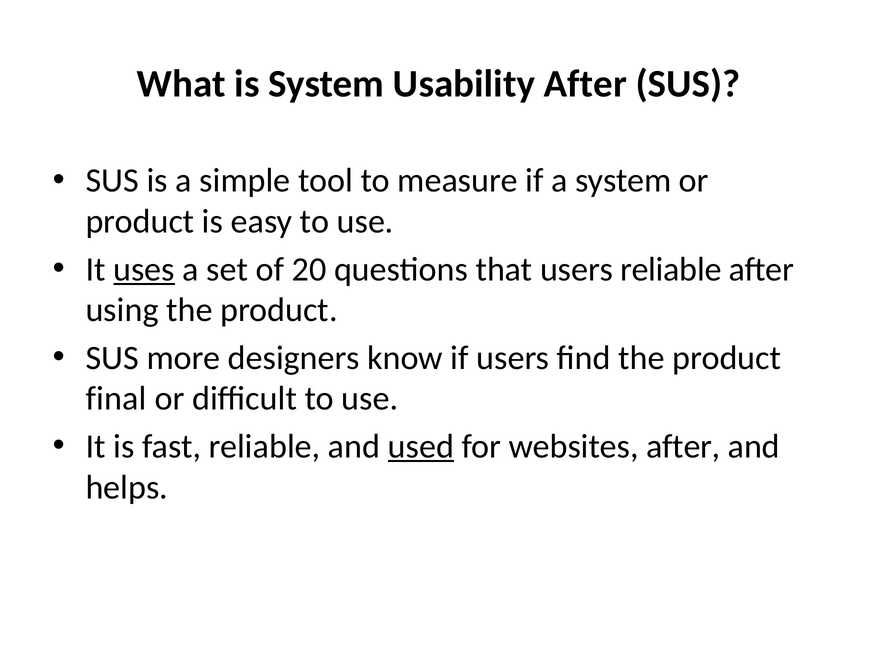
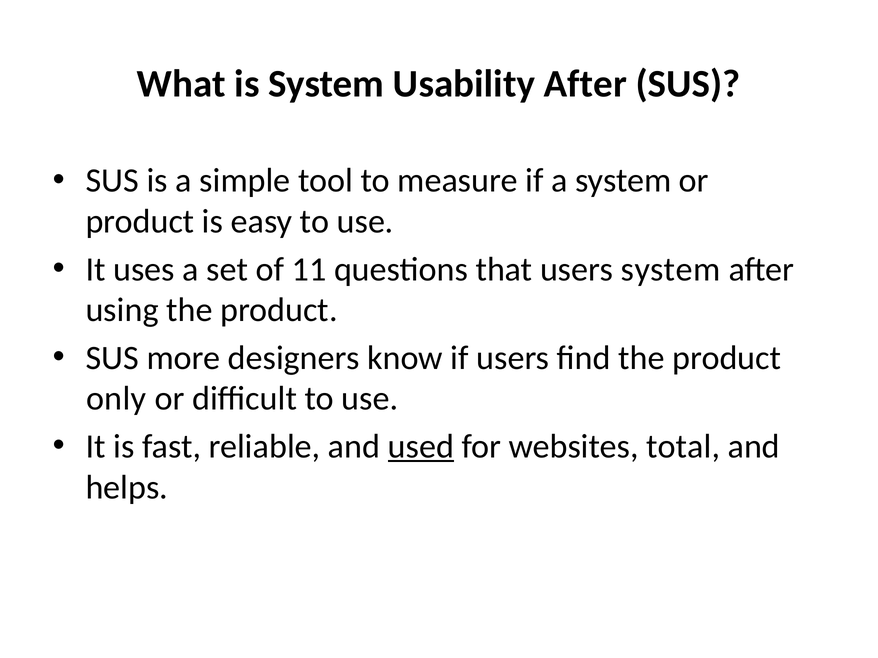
uses underline: present -> none
20: 20 -> 11
users reliable: reliable -> system
final: final -> only
websites after: after -> total
